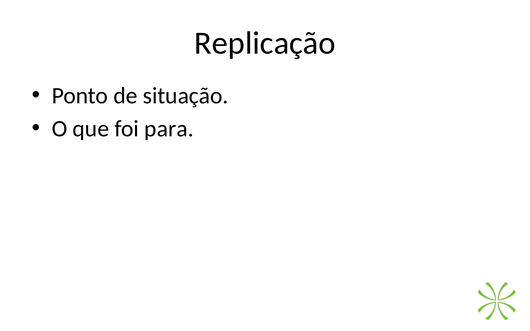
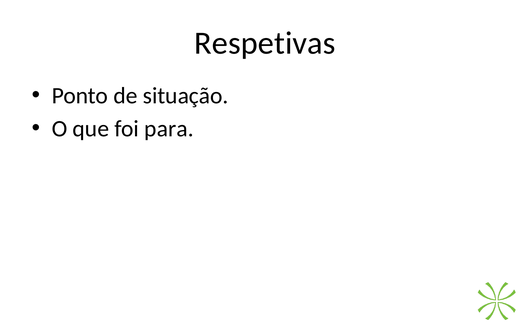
Replicação: Replicação -> Respetivas
